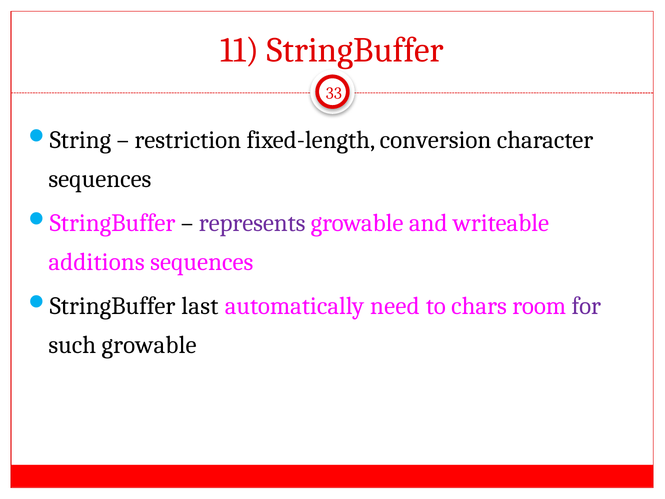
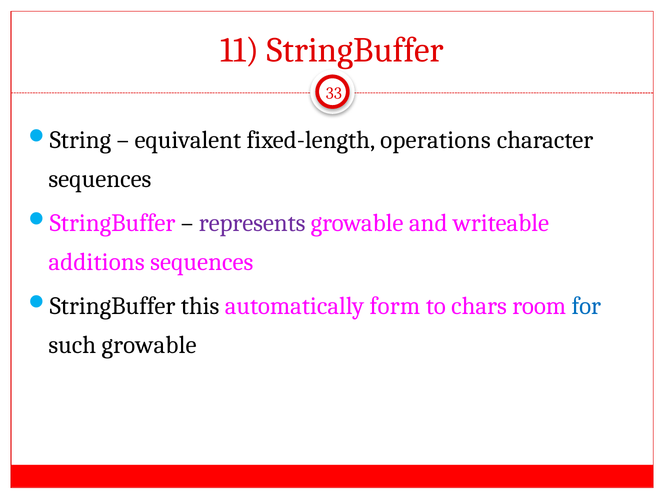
restriction: restriction -> equivalent
conversion: conversion -> operations
last: last -> this
need: need -> form
for colour: purple -> blue
